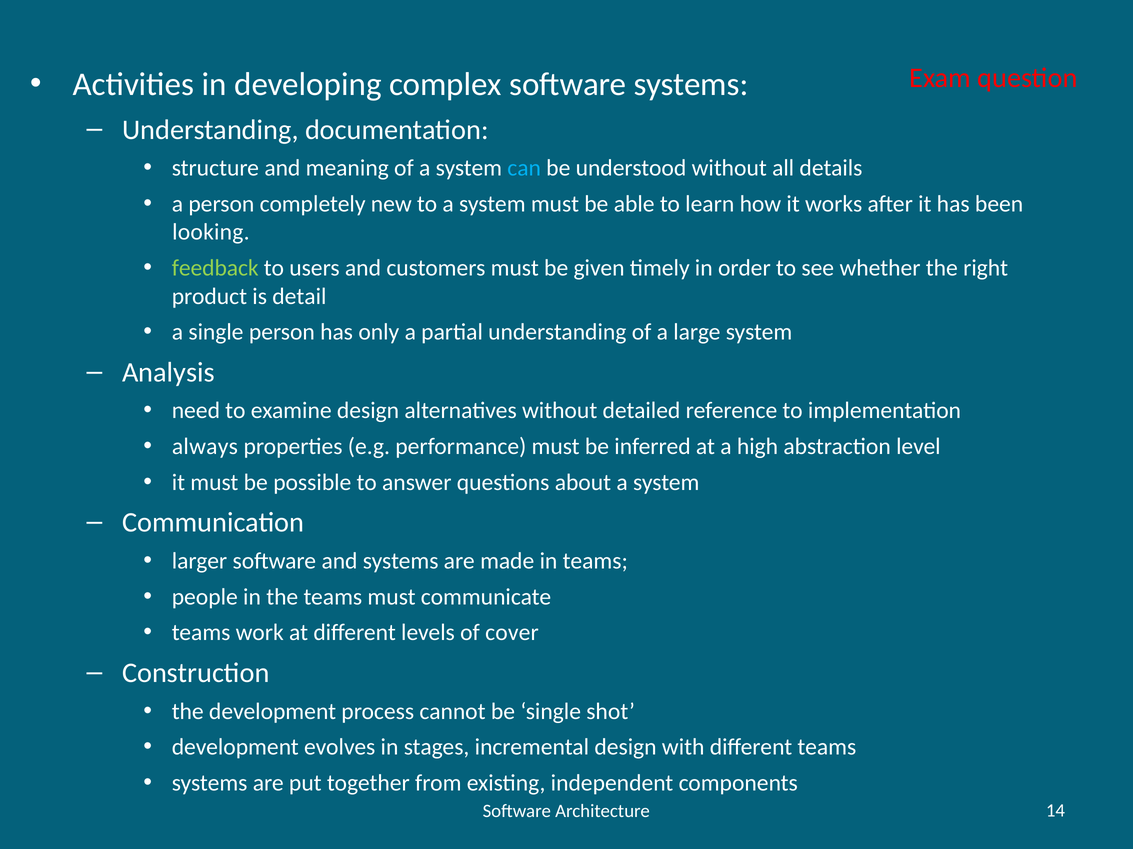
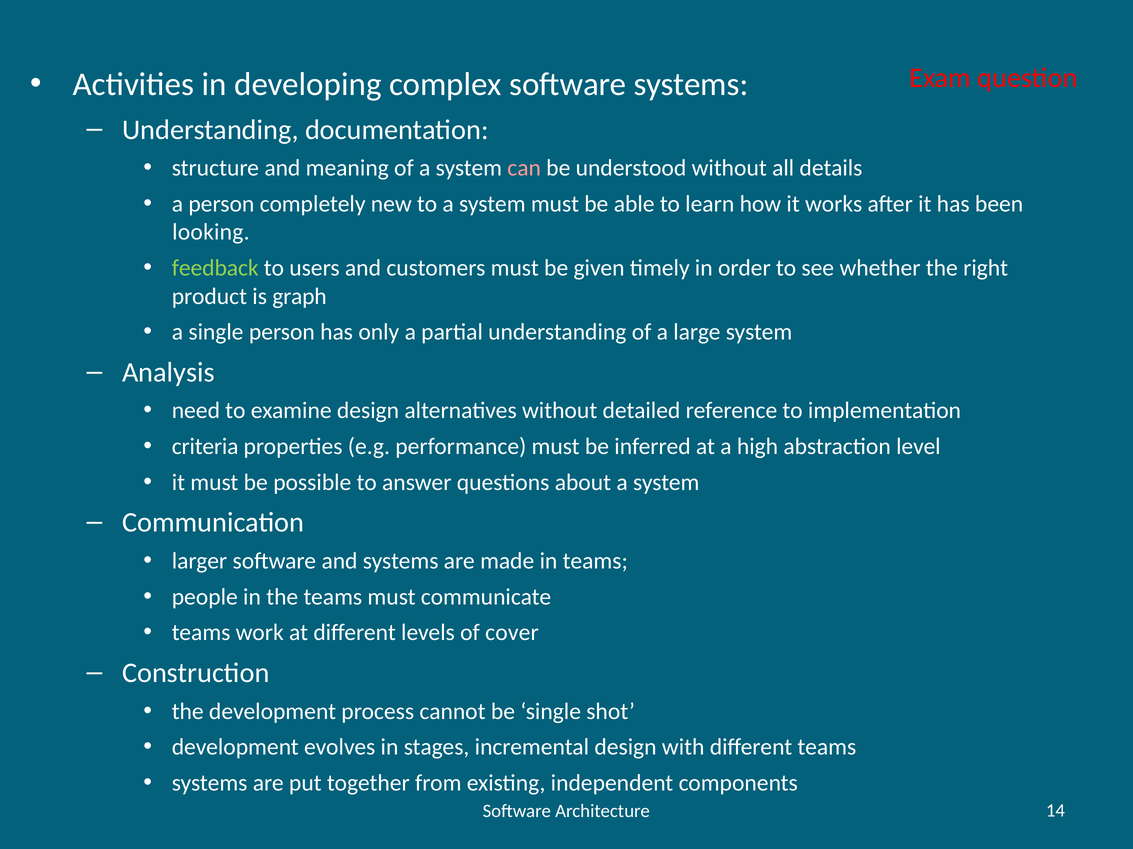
can colour: light blue -> pink
detail: detail -> graph
always: always -> criteria
